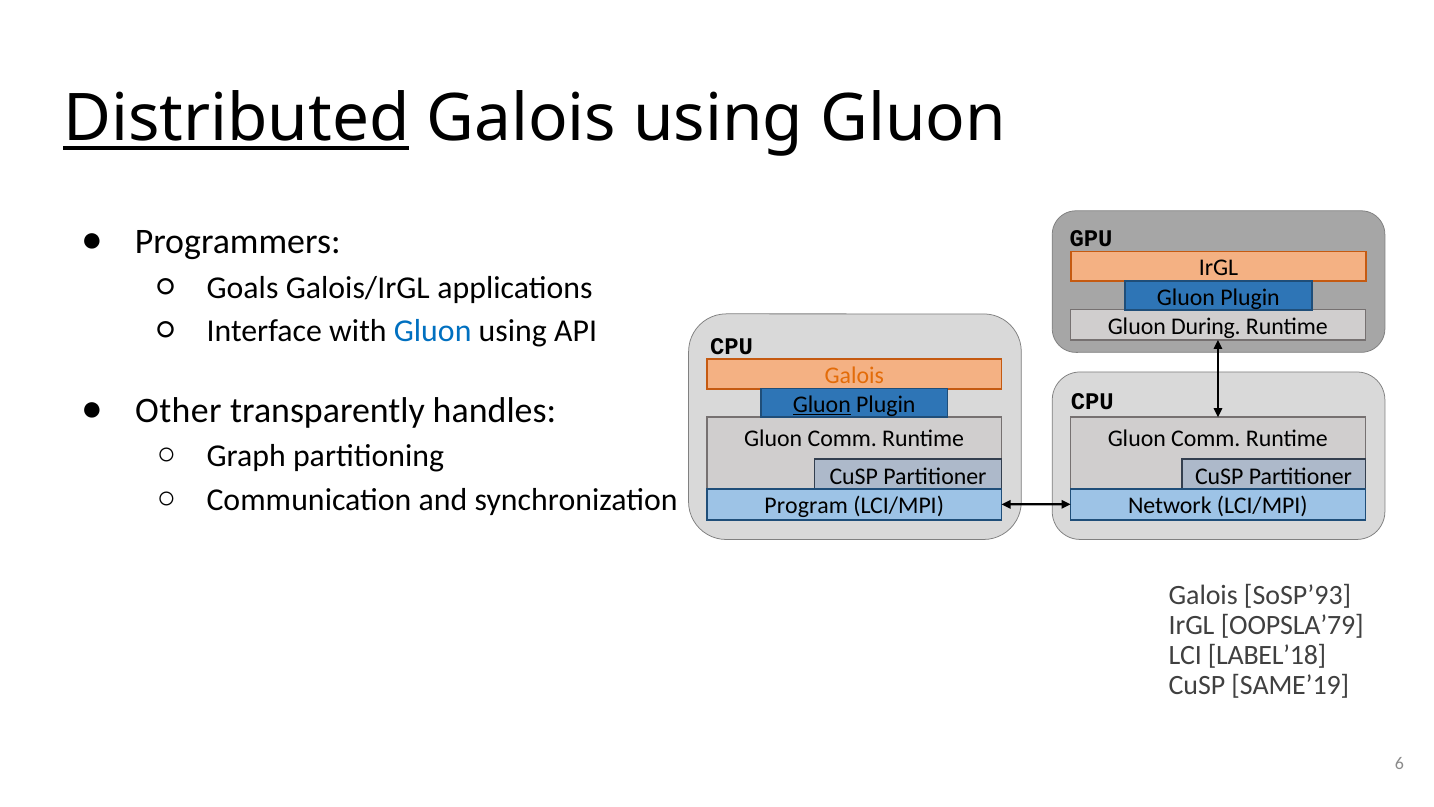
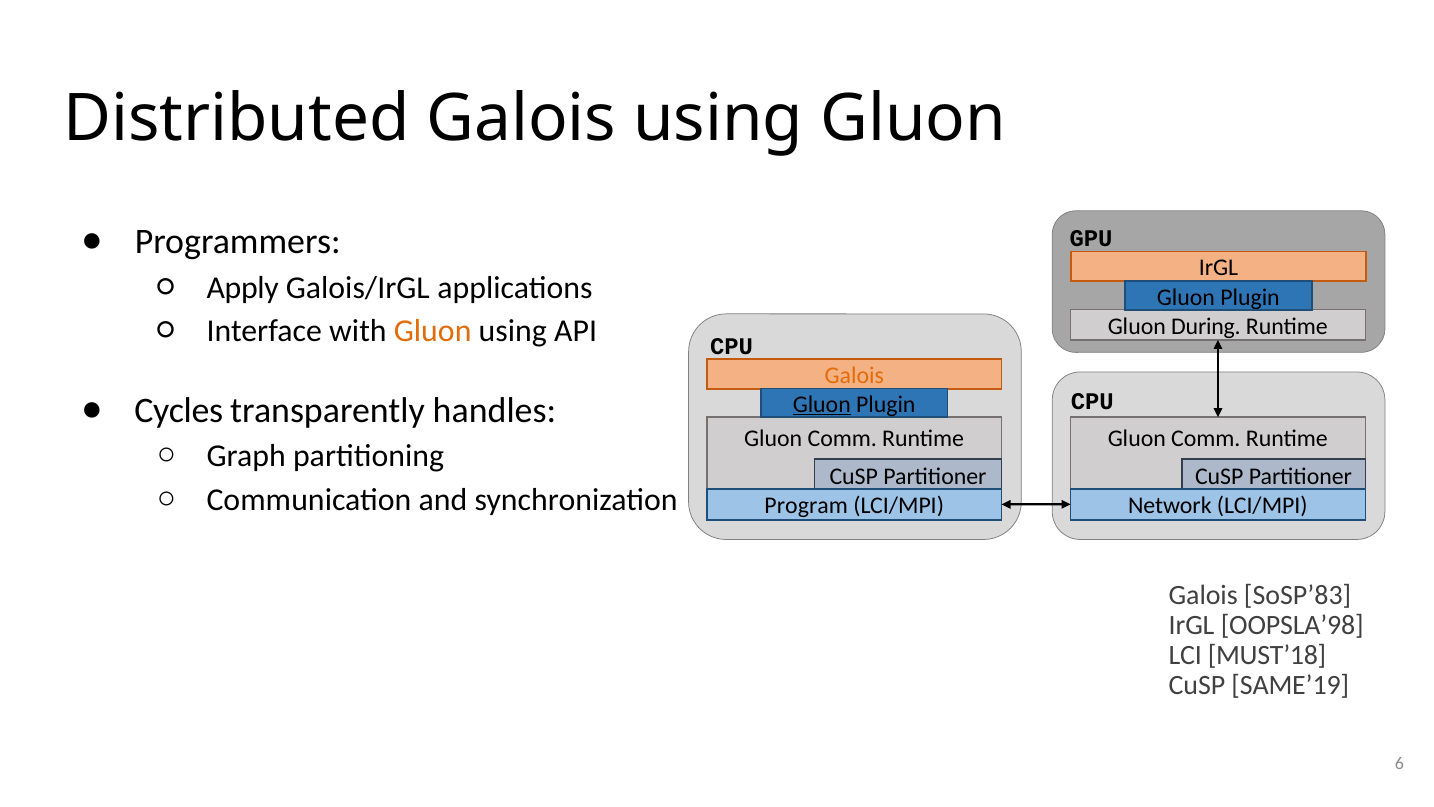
Distributed underline: present -> none
Goals: Goals -> Apply
Gluon at (433, 331) colour: blue -> orange
Other: Other -> Cycles
SoSP’93: SoSP’93 -> SoSP’83
OOPSLA’79: OOPSLA’79 -> OOPSLA’98
LABEL’18: LABEL’18 -> MUST’18
